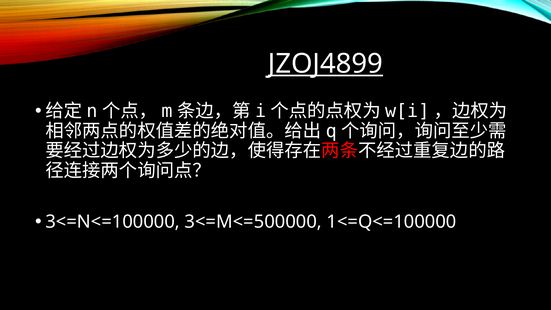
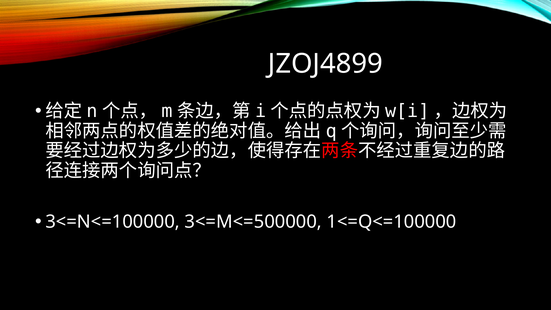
JZOJ4899 underline: present -> none
